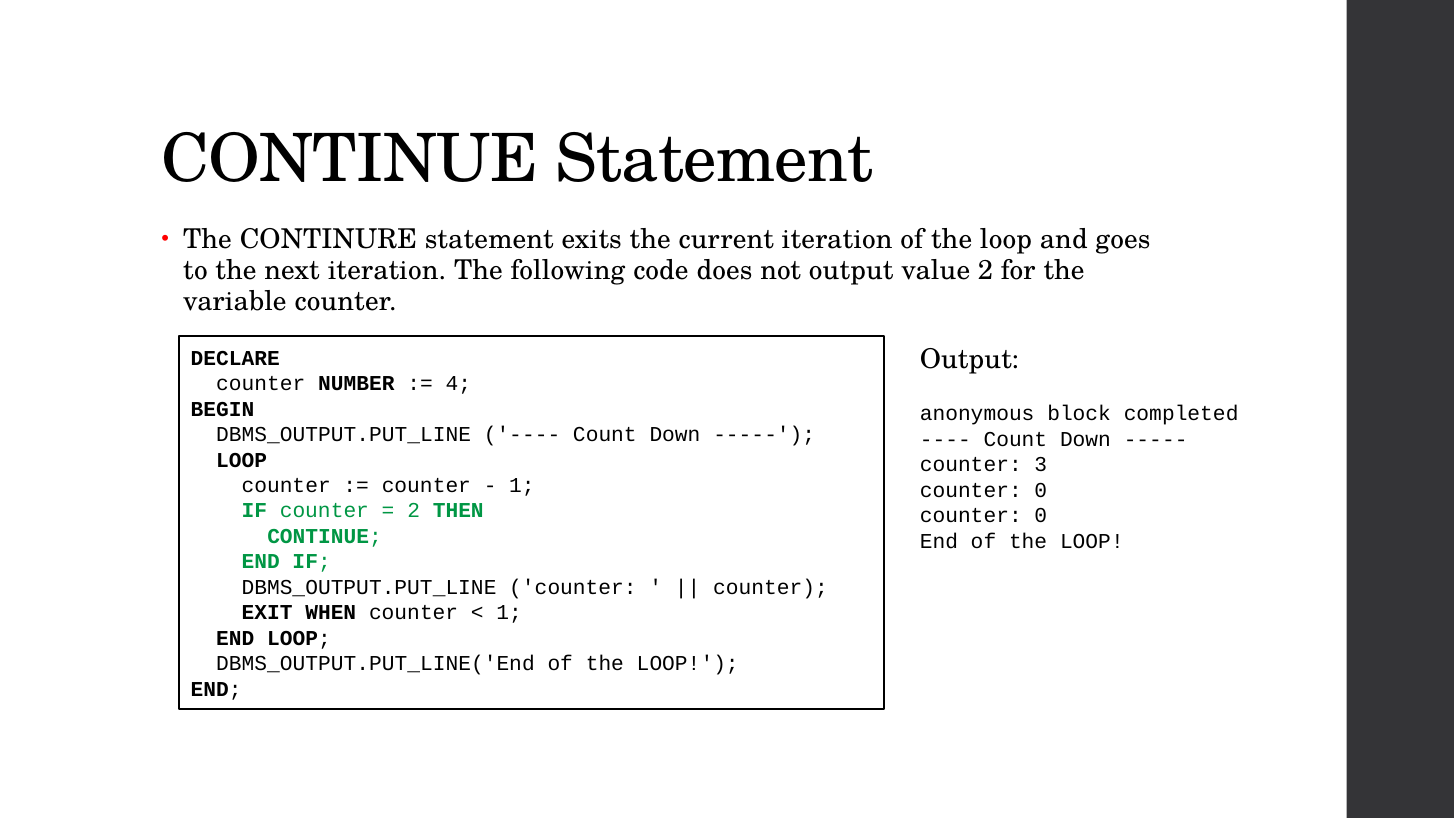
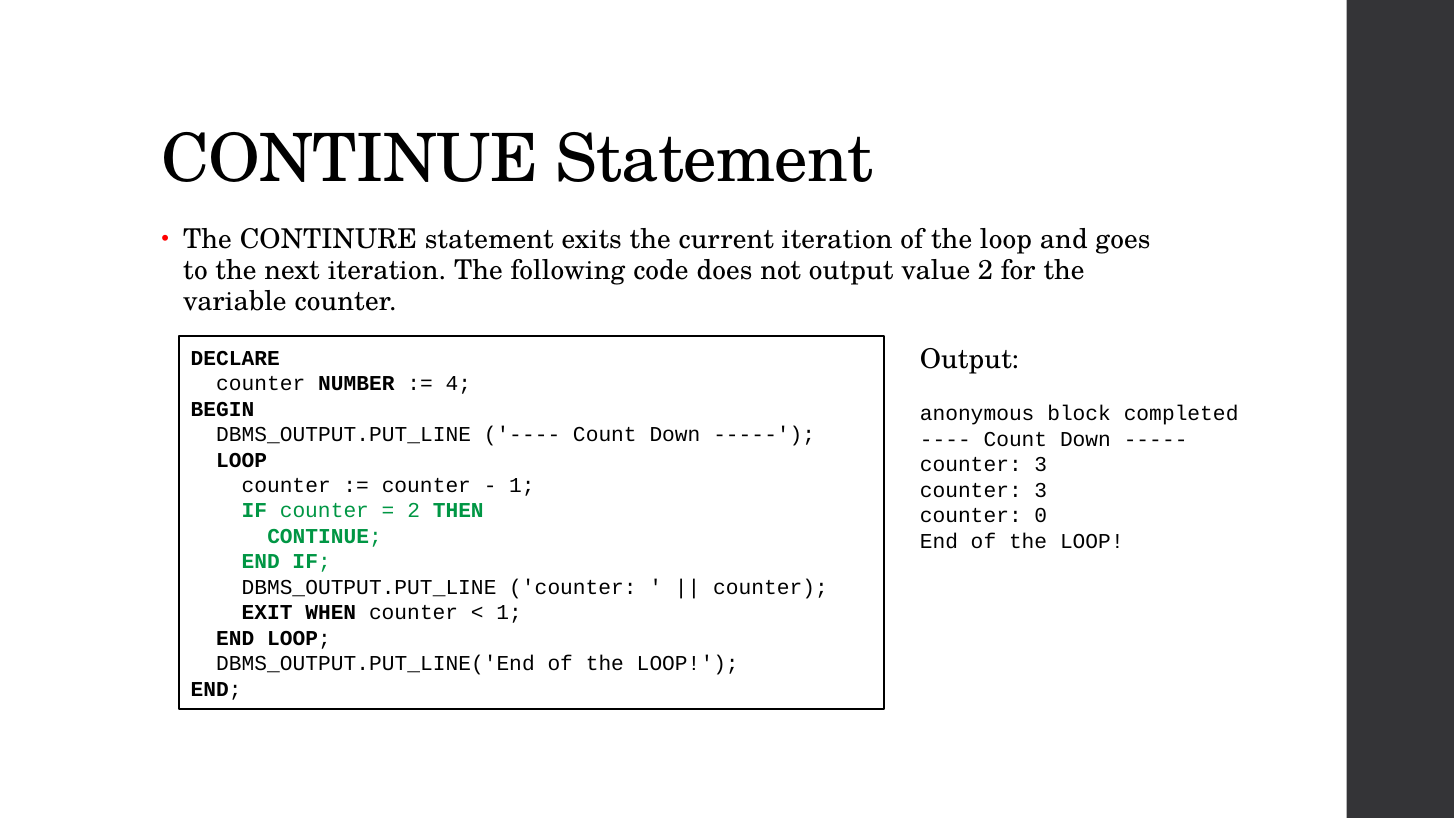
0 at (1041, 490): 0 -> 3
